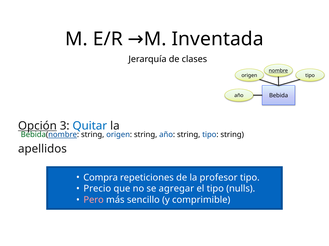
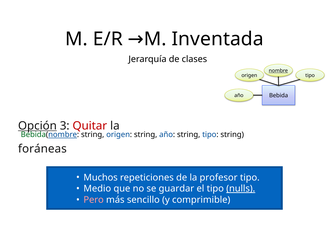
Quitar colour: blue -> red
apellidos: apellidos -> foráneas
Compra: Compra -> Muchos
Precio: Precio -> Medio
agregar: agregar -> guardar
nulls underline: none -> present
